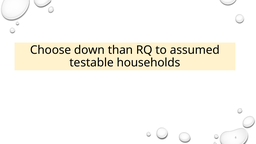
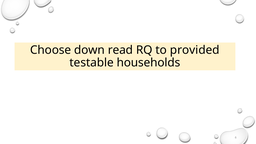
than: than -> read
assumed: assumed -> provided
